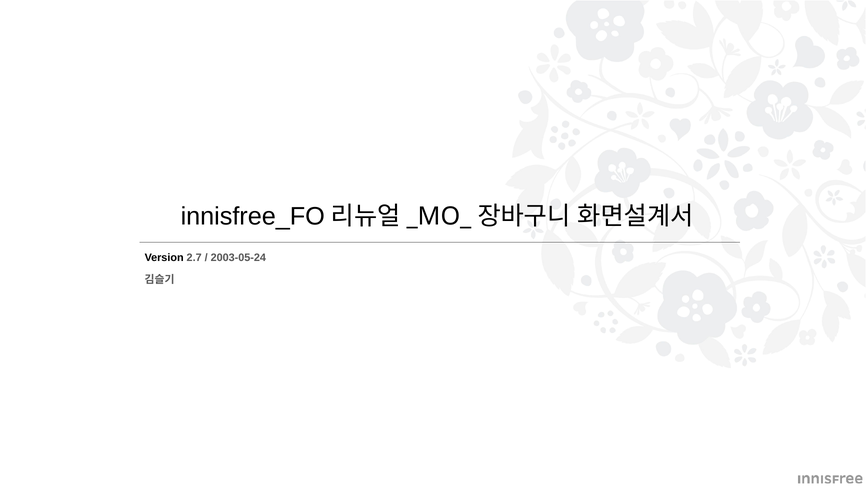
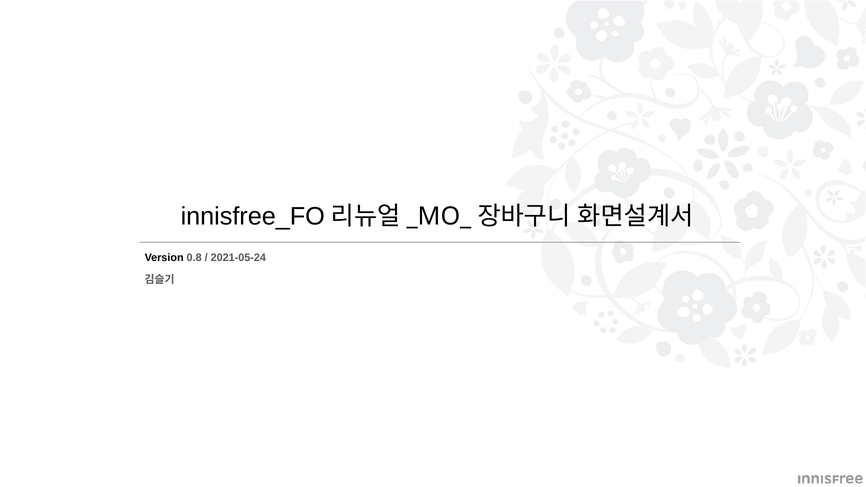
2.7: 2.7 -> 0.8
2003-05-24: 2003-05-24 -> 2021-05-24
